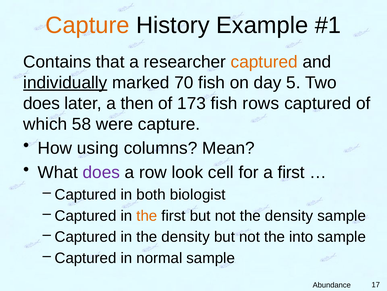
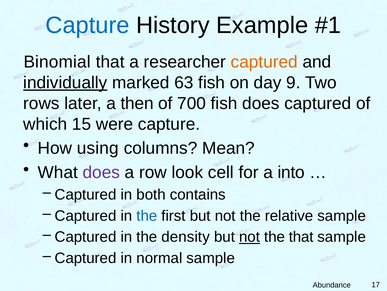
Capture at (88, 25) colour: orange -> blue
Contains: Contains -> Binomial
70: 70 -> 63
5: 5 -> 9
does at (41, 103): does -> rows
173: 173 -> 700
fish rows: rows -> does
58: 58 -> 15
a first: first -> into
biologist: biologist -> contains
the at (147, 215) colour: orange -> blue
not the density: density -> relative
not at (250, 236) underline: none -> present
the into: into -> that
